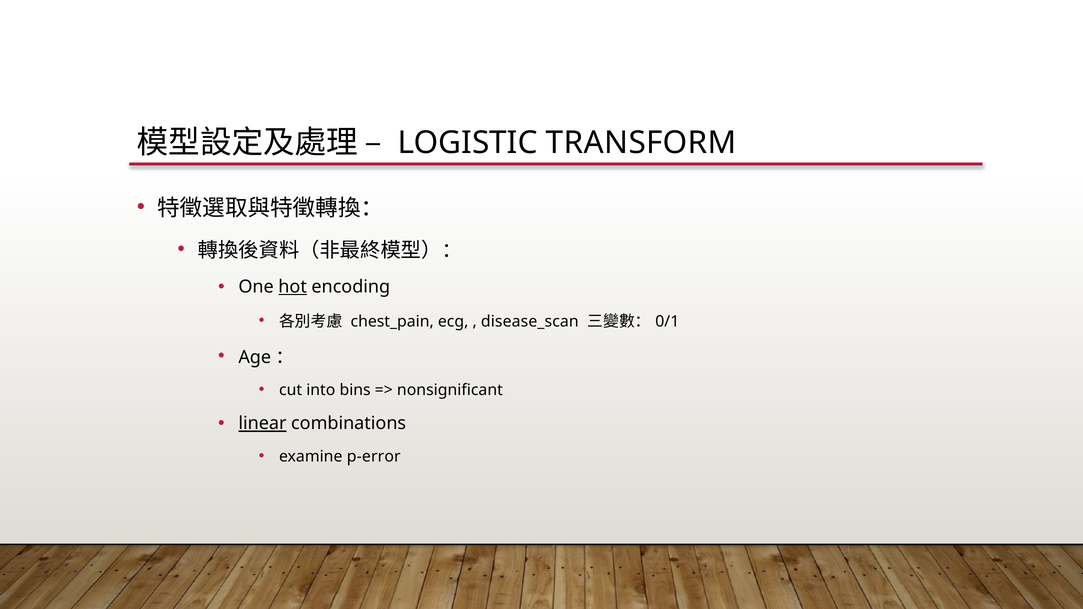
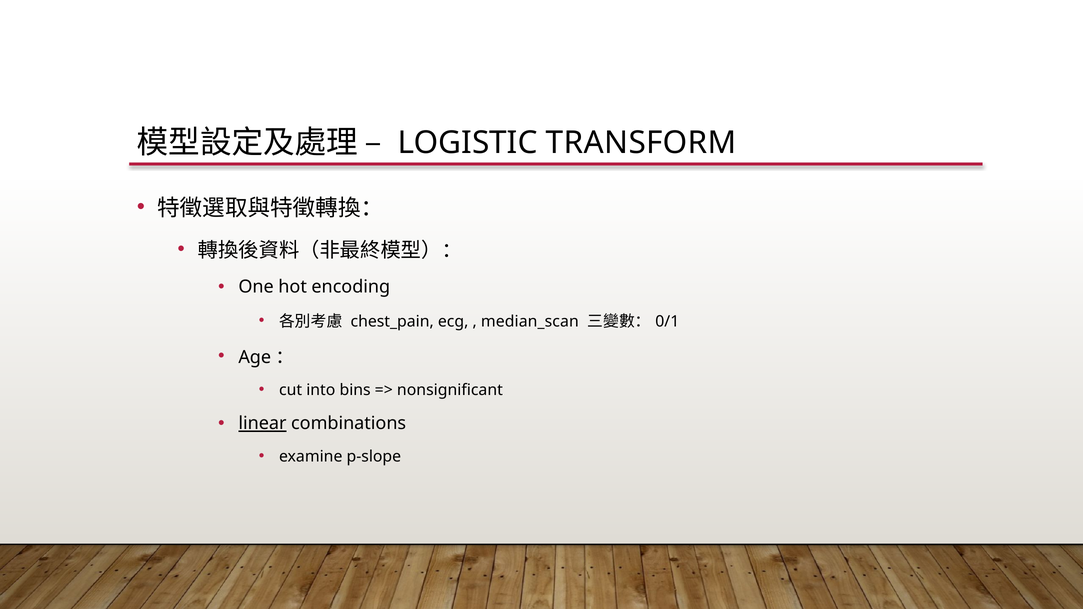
hot underline: present -> none
disease_scan: disease_scan -> median_scan
p-error: p-error -> p-slope
